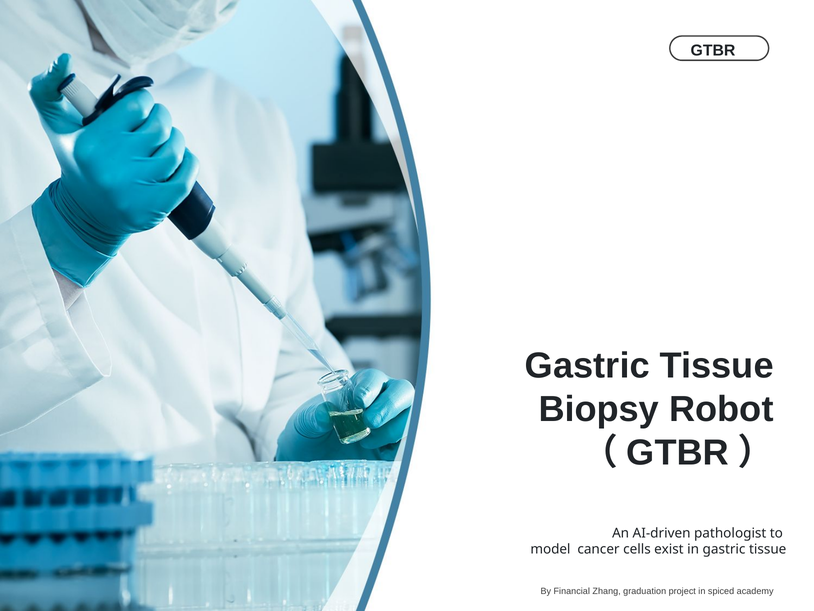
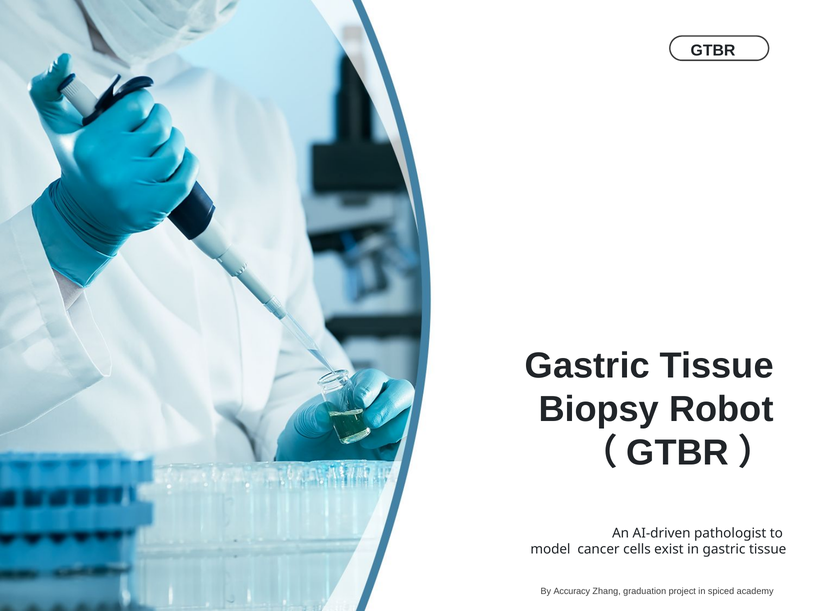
Financial: Financial -> Accuracy
